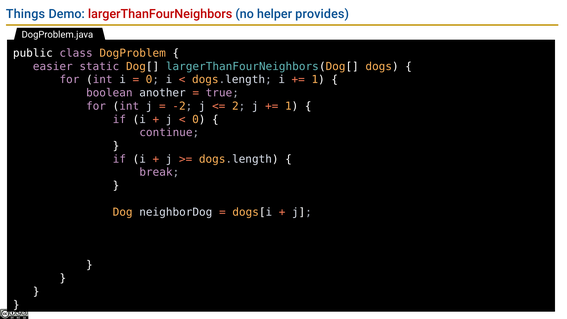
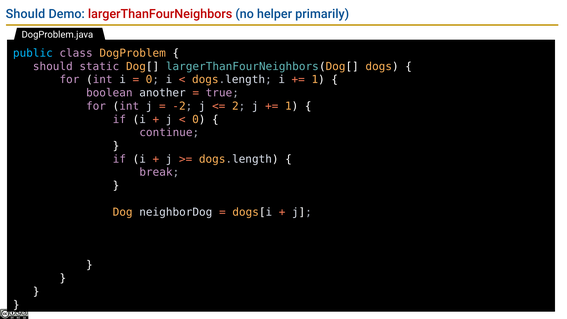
Things at (25, 14): Things -> Should
provides: provides -> primarily
public colour: white -> light blue
easier at (53, 66): easier -> should
